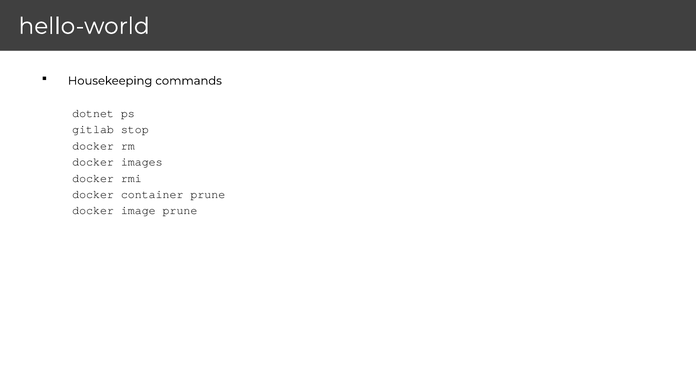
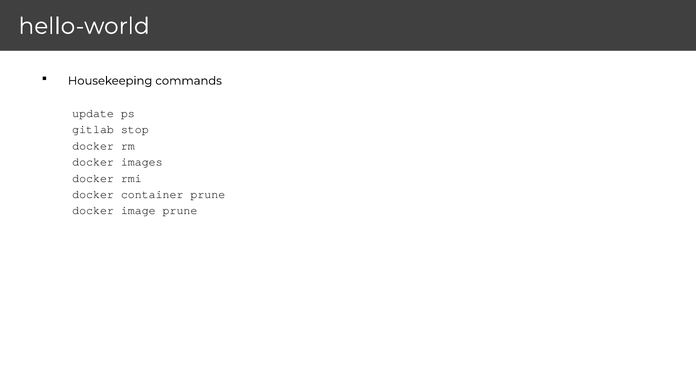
dotnet: dotnet -> update
